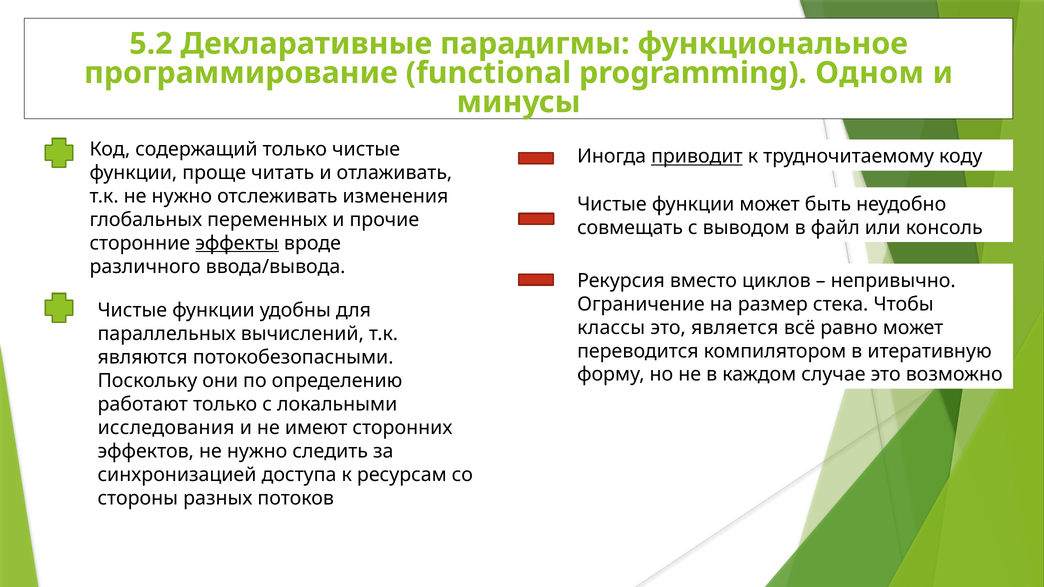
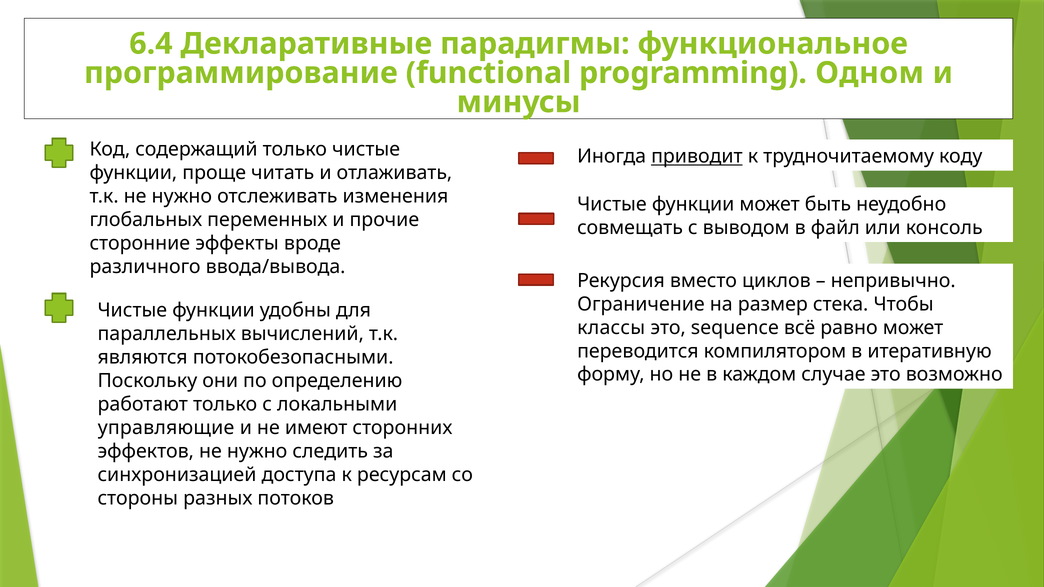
5.2: 5.2 -> 6.4
эффекты underline: present -> none
является: является -> sequence
исследования: исследования -> управляющие
